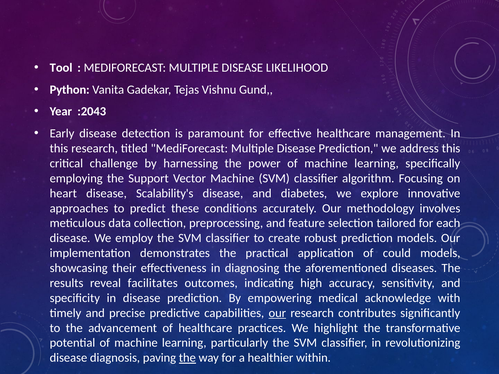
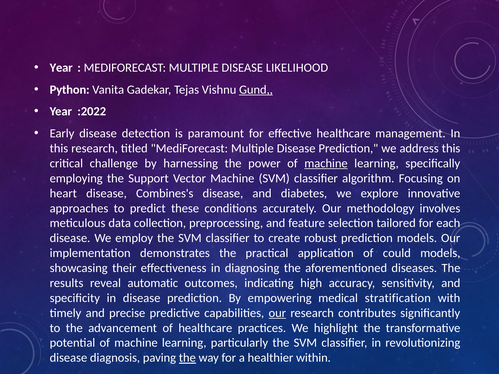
Tool at (61, 68): Tool -> Year
Gund underline: none -> present
:2043: :2043 -> :2022
machine at (326, 163) underline: none -> present
Scalability's: Scalability's -> Combines's
facilitates: facilitates -> automatic
acknowledge: acknowledge -> stratification
